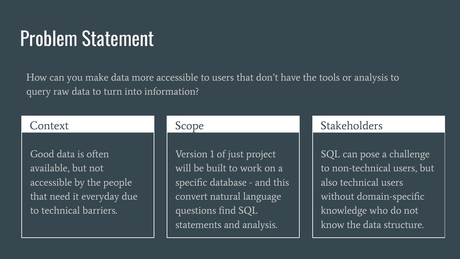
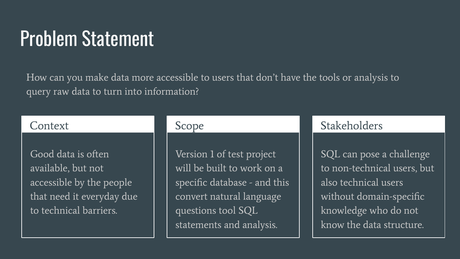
just: just -> test
find: find -> tool
